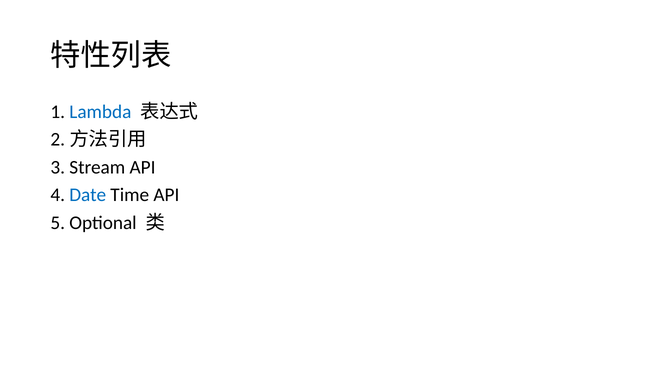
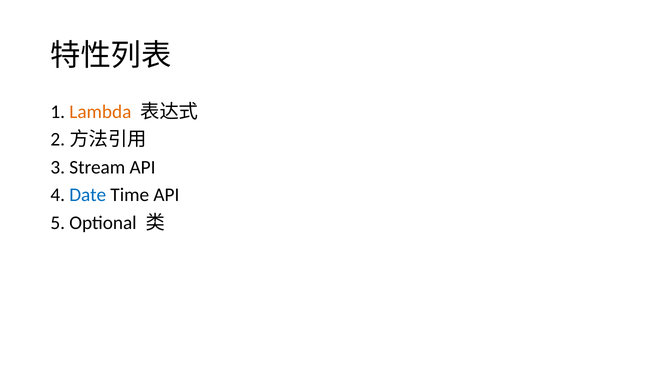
Lambda colour: blue -> orange
